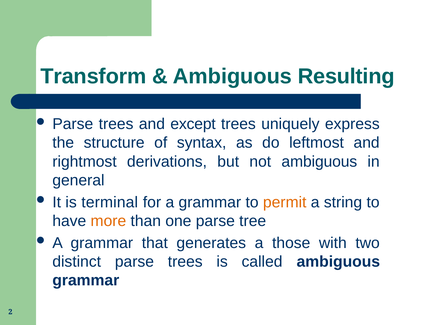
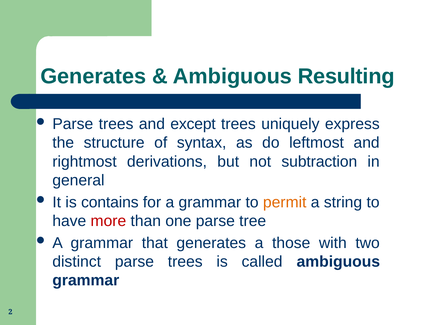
Transform at (93, 76): Transform -> Generates
not ambiguous: ambiguous -> subtraction
terminal: terminal -> contains
more colour: orange -> red
